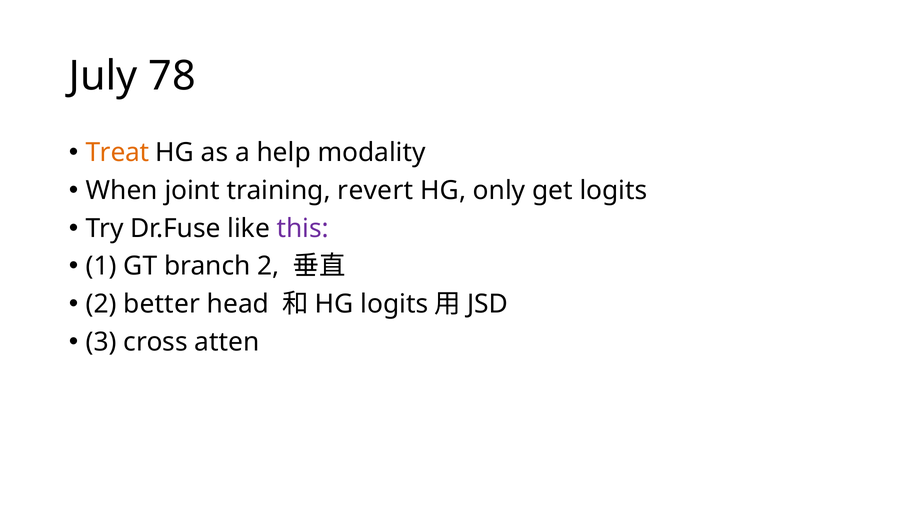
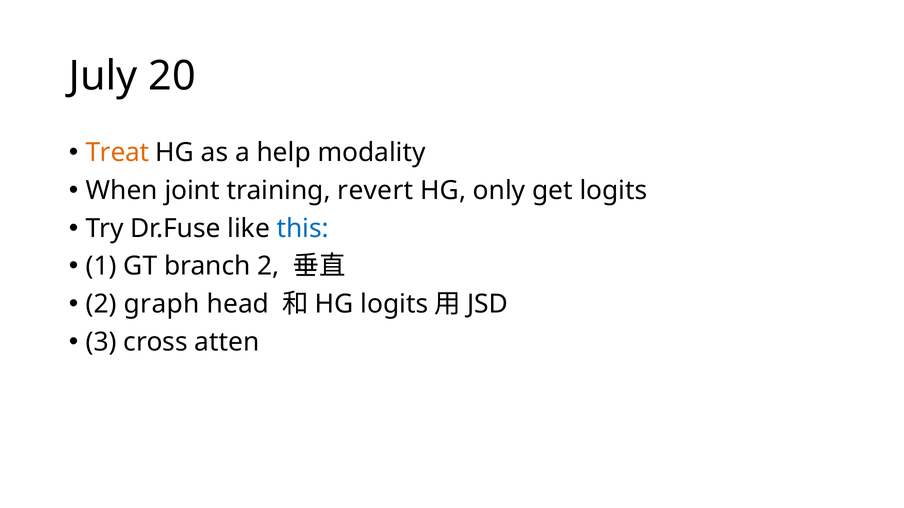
78: 78 -> 20
this colour: purple -> blue
better: better -> graph
